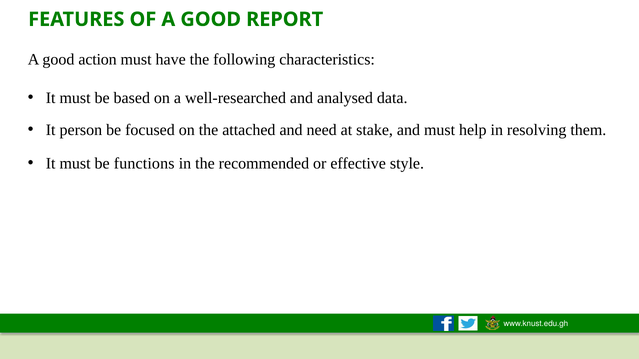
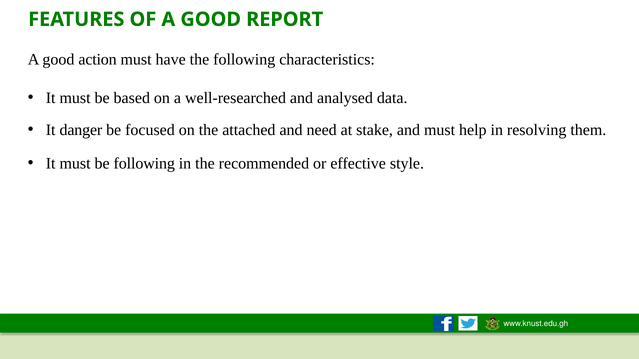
person: person -> danger
be functions: functions -> following
